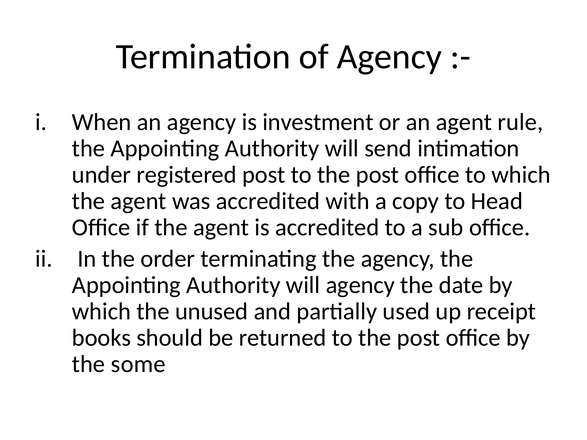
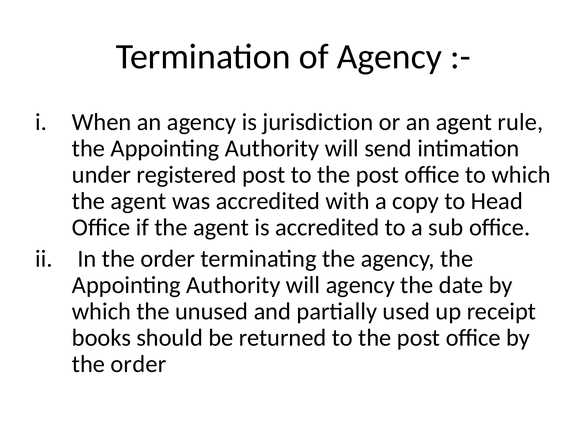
investment: investment -> jurisdiction
some at (138, 364): some -> order
